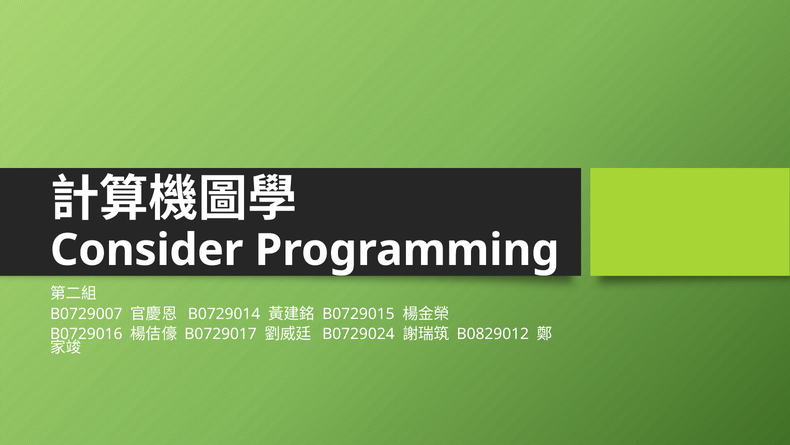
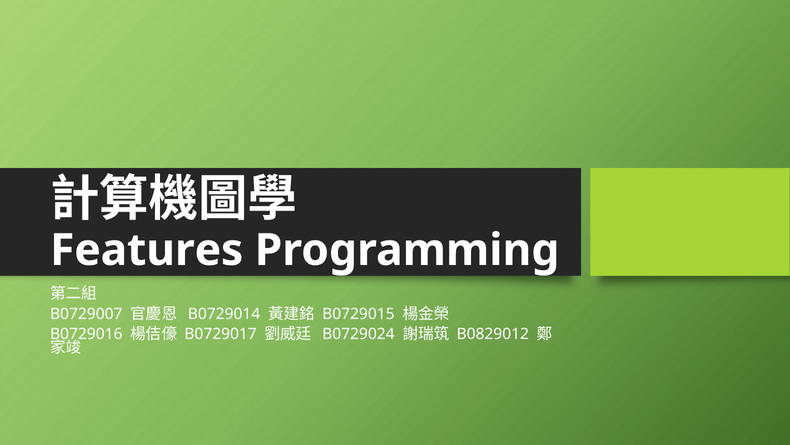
Consider: Consider -> Features
